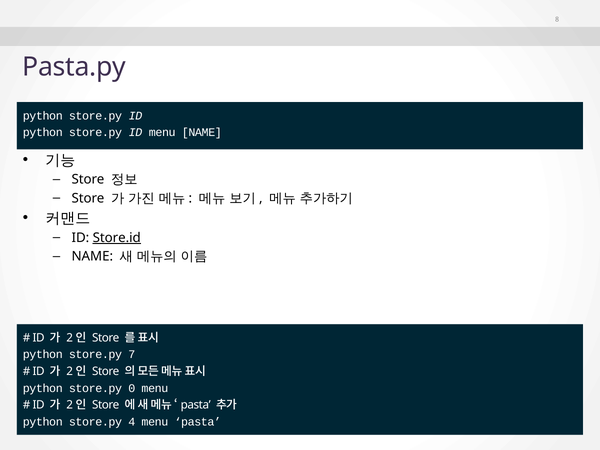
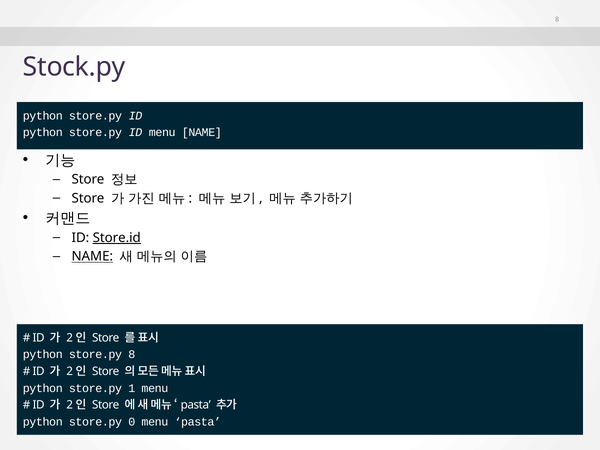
Pasta.py: Pasta.py -> Stock.py
NAME at (92, 256) underline: none -> present
store.py 7: 7 -> 8
0: 0 -> 1
4: 4 -> 0
